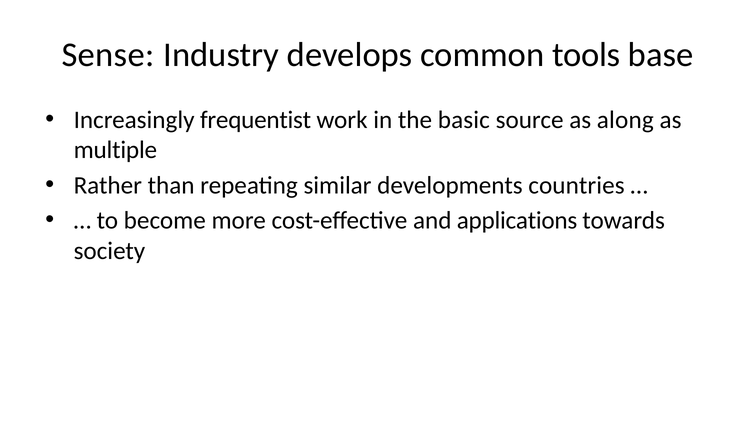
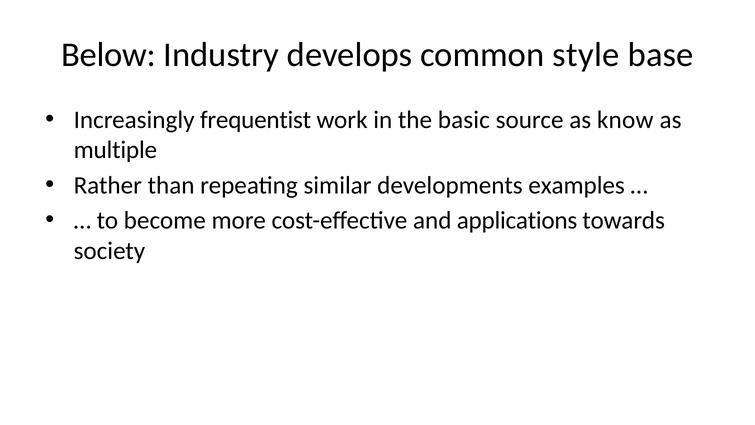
Sense: Sense -> Below
tools: tools -> style
along: along -> know
countries: countries -> examples
